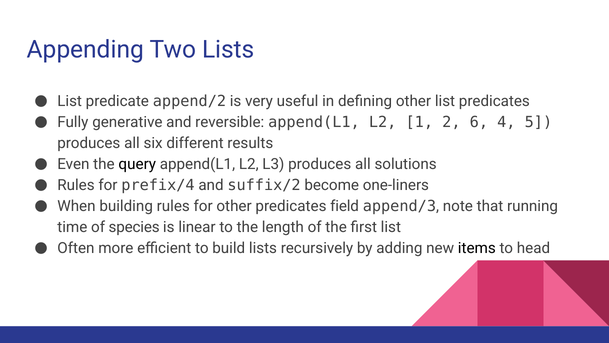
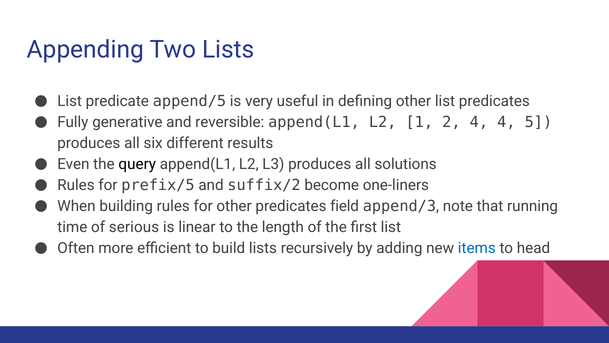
append/2: append/2 -> append/5
2 6: 6 -> 4
prefix/4: prefix/4 -> prefix/5
species: species -> serious
items colour: black -> blue
